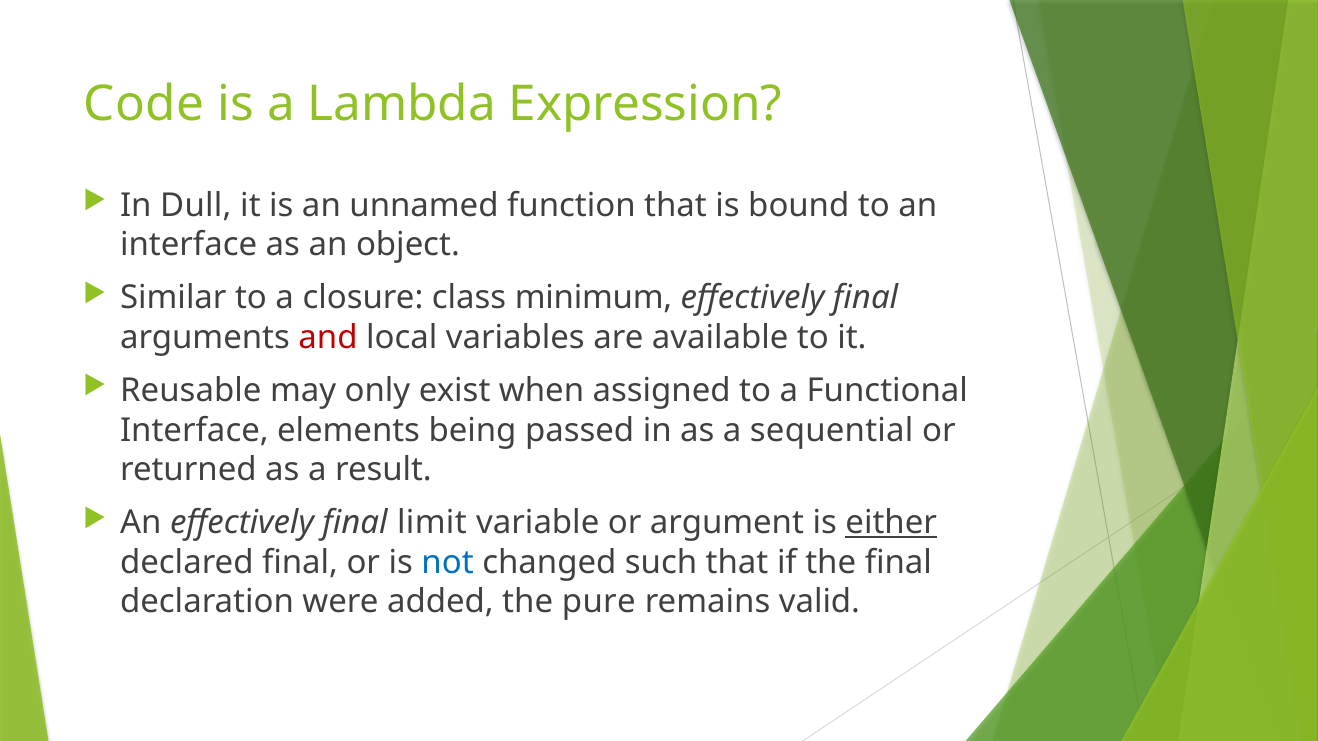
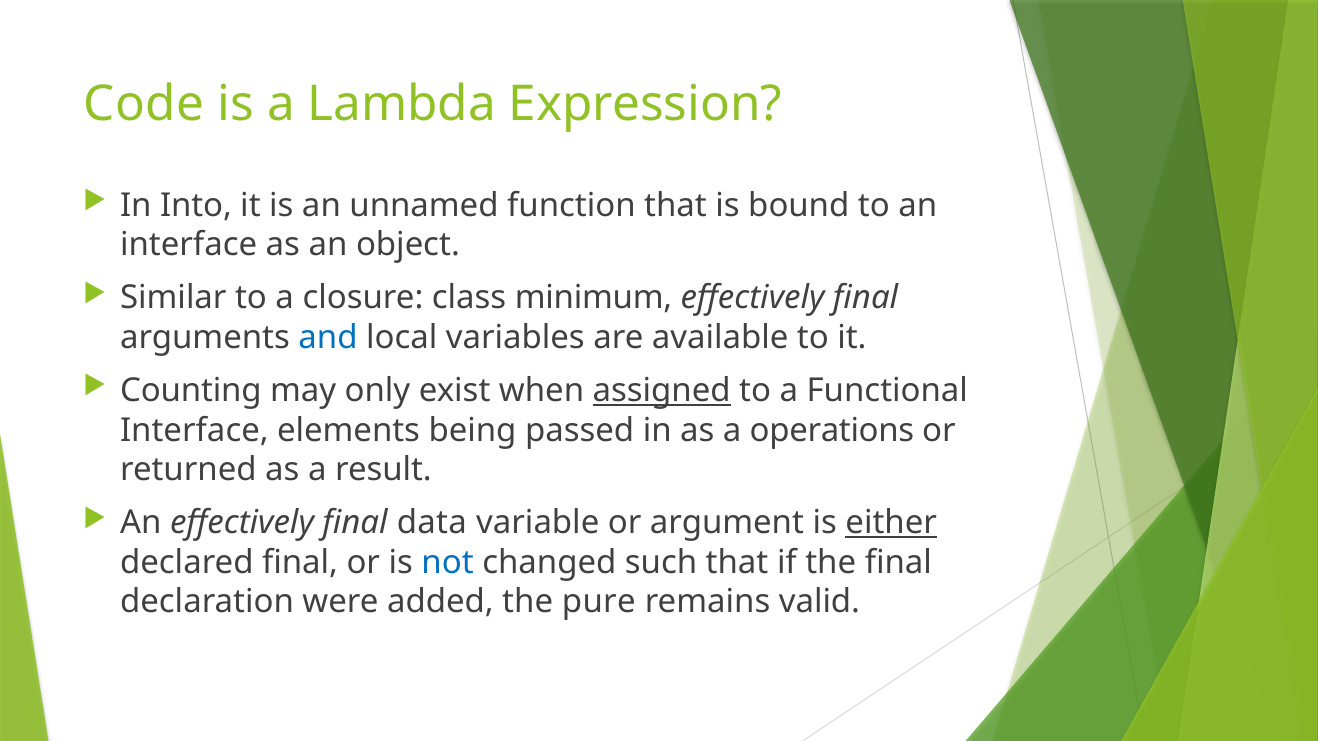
Dull: Dull -> Into
and colour: red -> blue
Reusable: Reusable -> Counting
assigned underline: none -> present
sequential: sequential -> operations
limit: limit -> data
